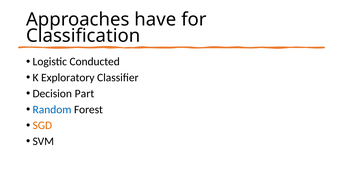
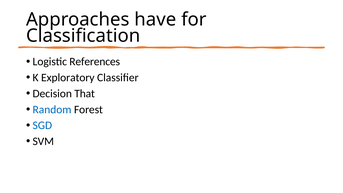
Conducted: Conducted -> References
Part: Part -> That
SGD colour: orange -> blue
